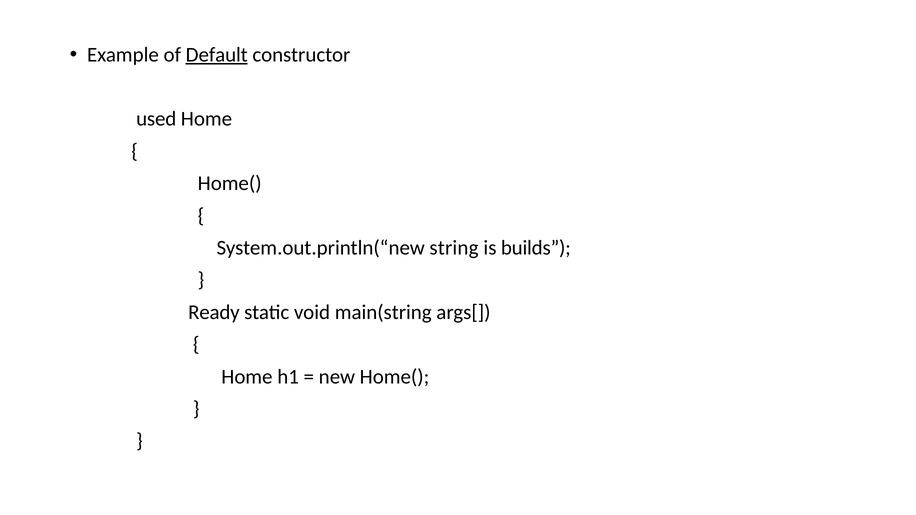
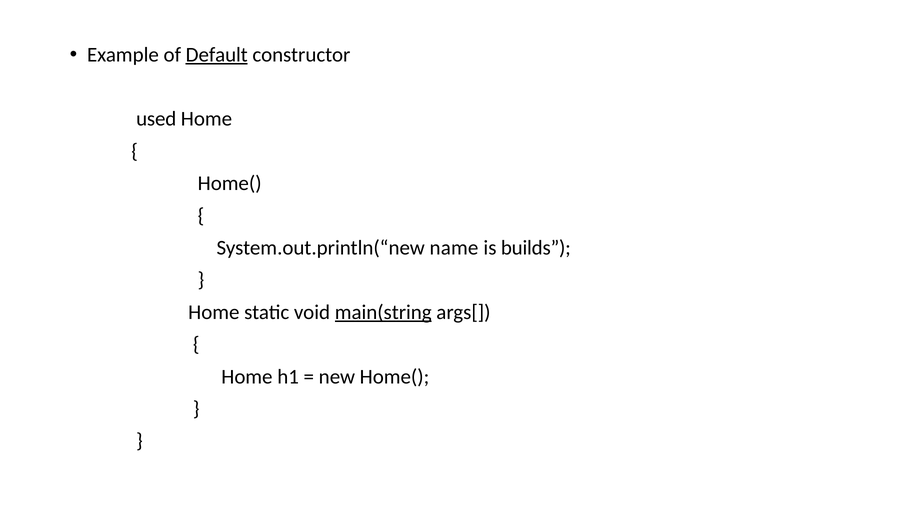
string: string -> name
Ready at (214, 312): Ready -> Home
main(string underline: none -> present
